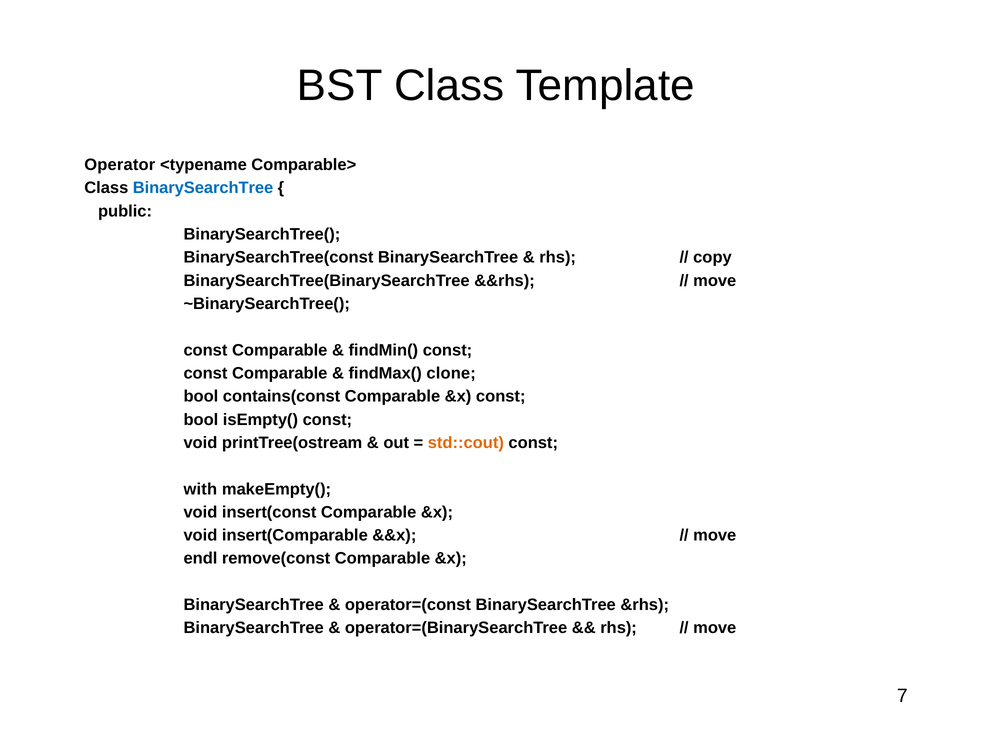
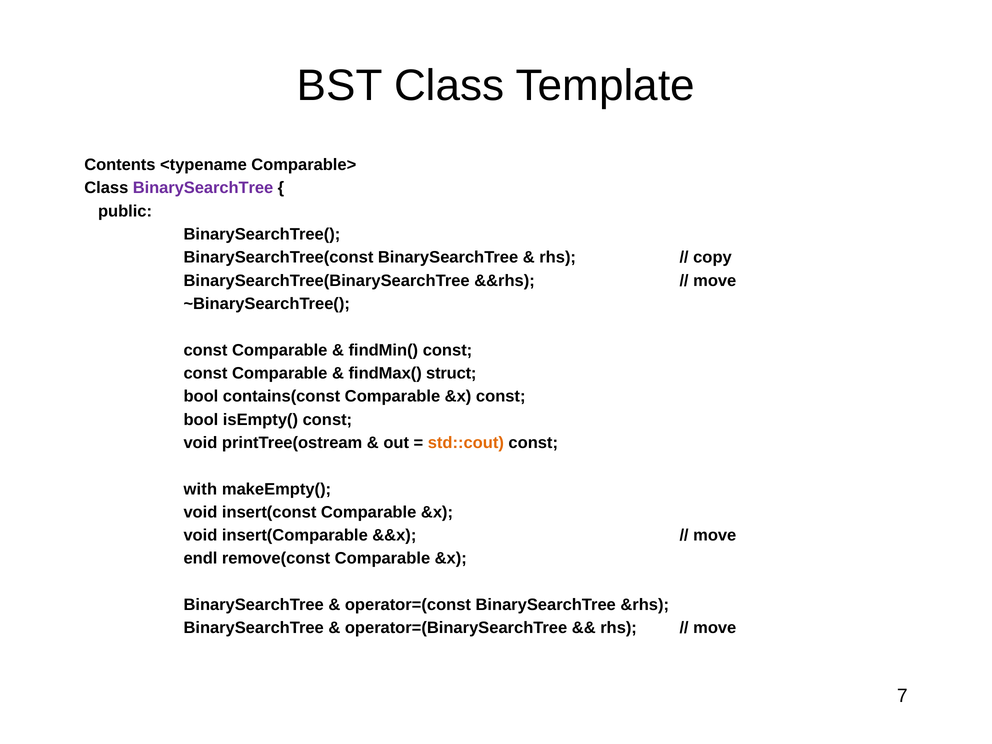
Operator: Operator -> Contents
BinarySearchTree at (203, 188) colour: blue -> purple
clone: clone -> struct
